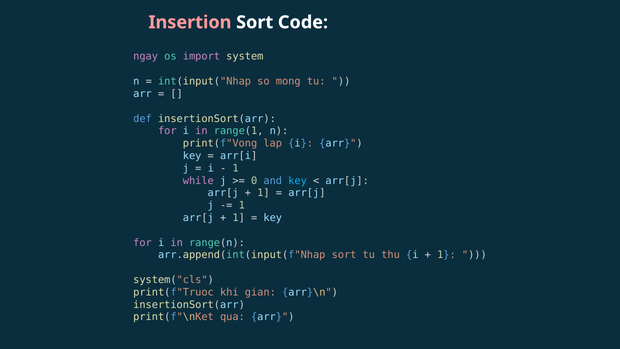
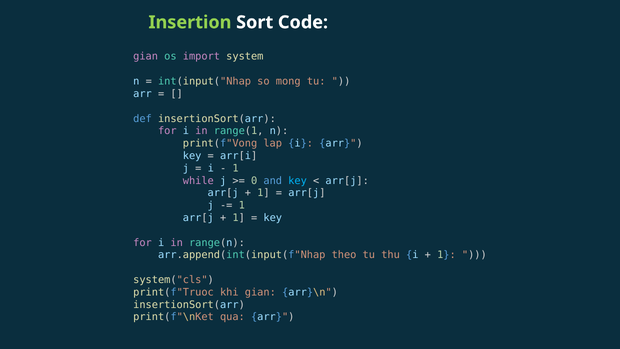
Insertion colour: pink -> light green
ngay at (146, 57): ngay -> gian
arr.append(int(input(f"Nhap sort: sort -> theo
